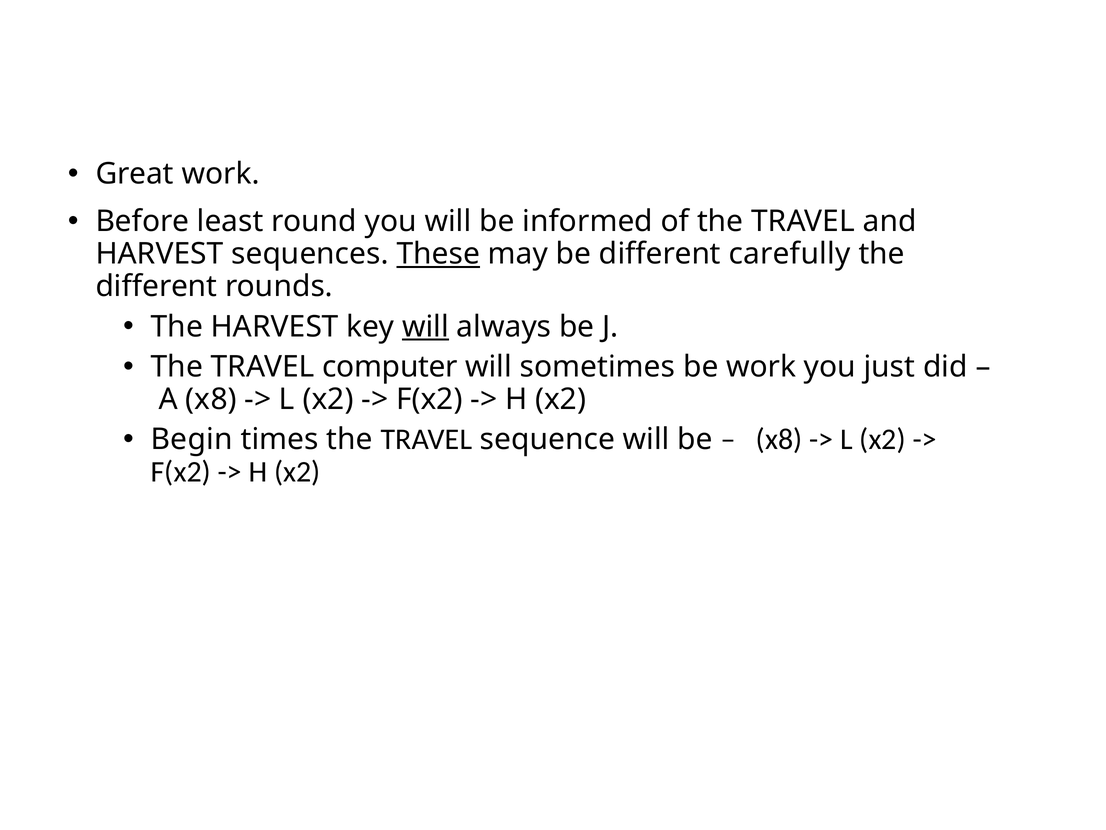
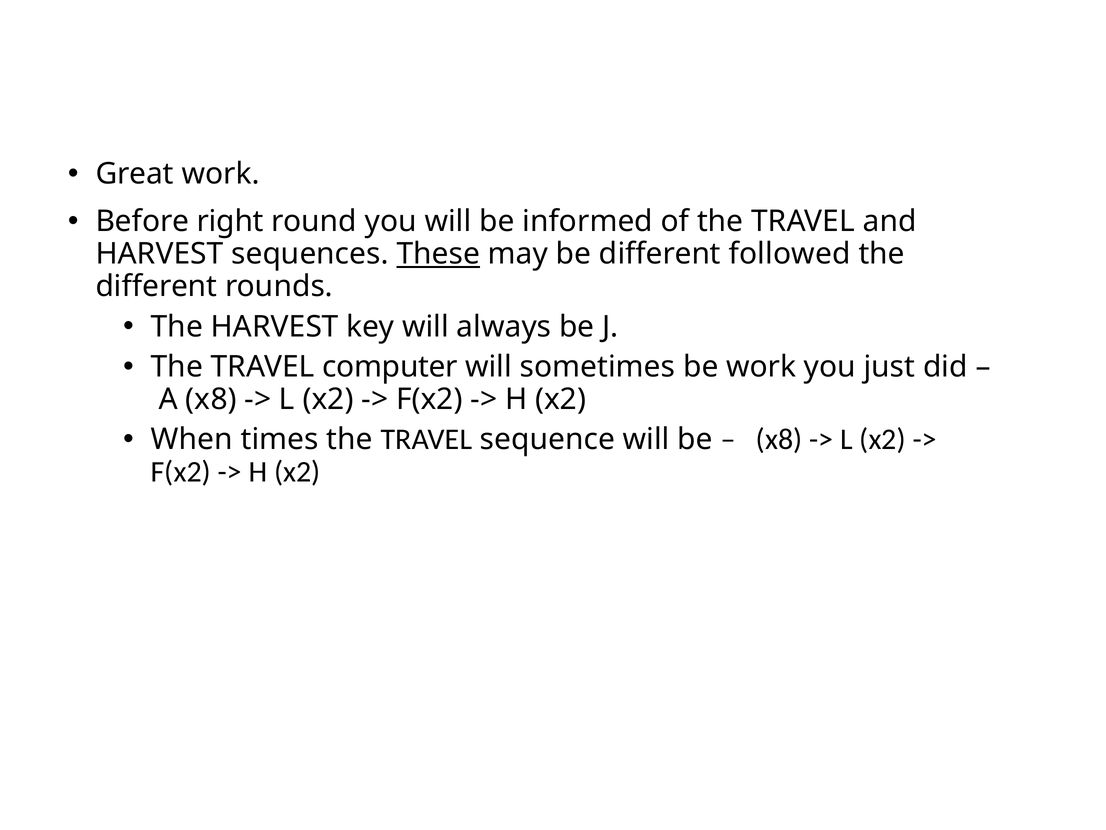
least: least -> right
carefully: carefully -> followed
will at (425, 326) underline: present -> none
Begin: Begin -> When
